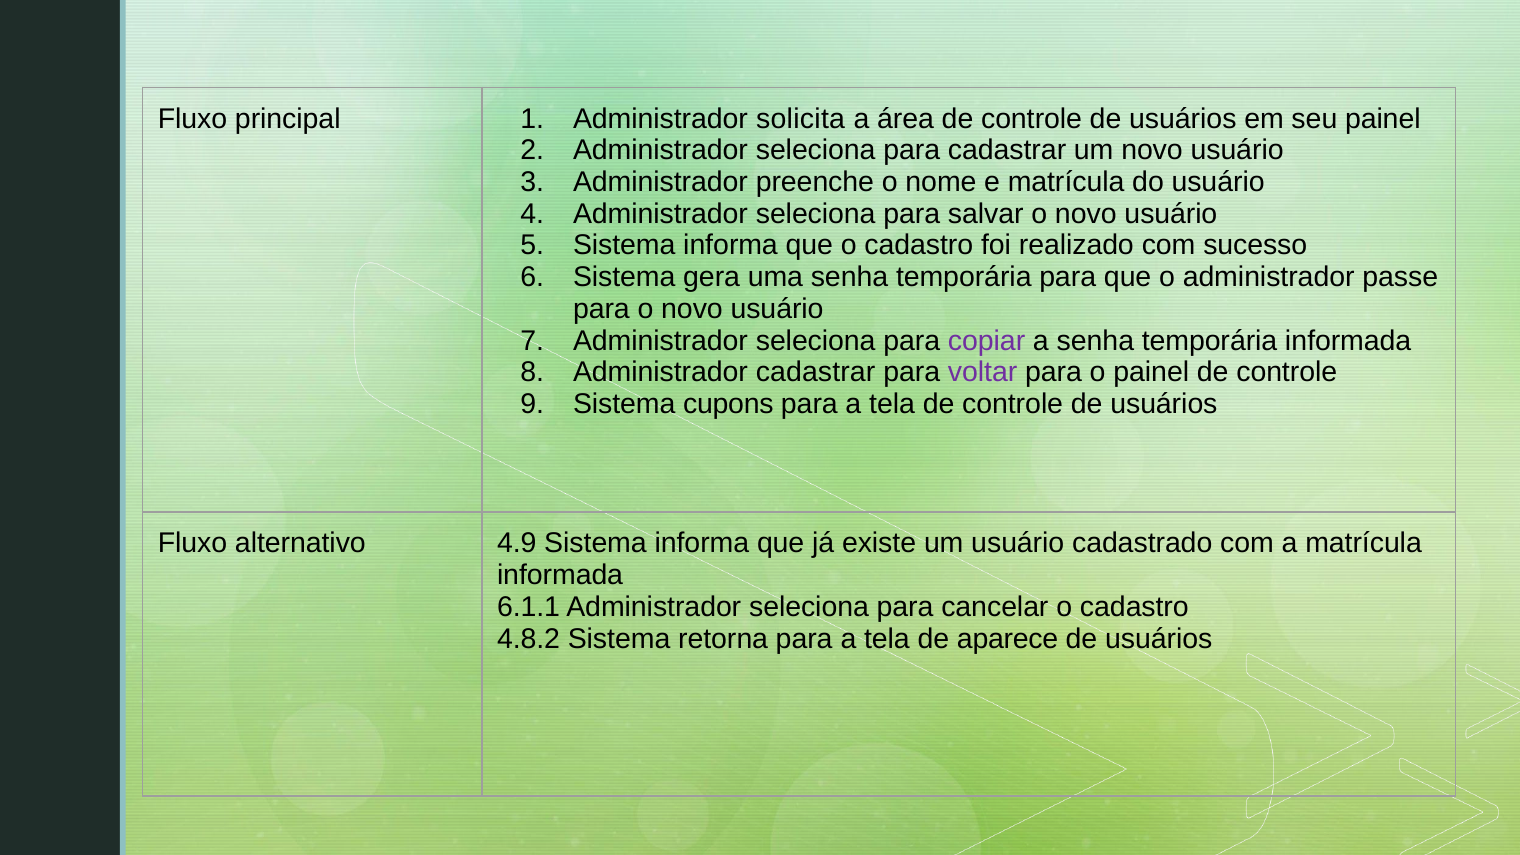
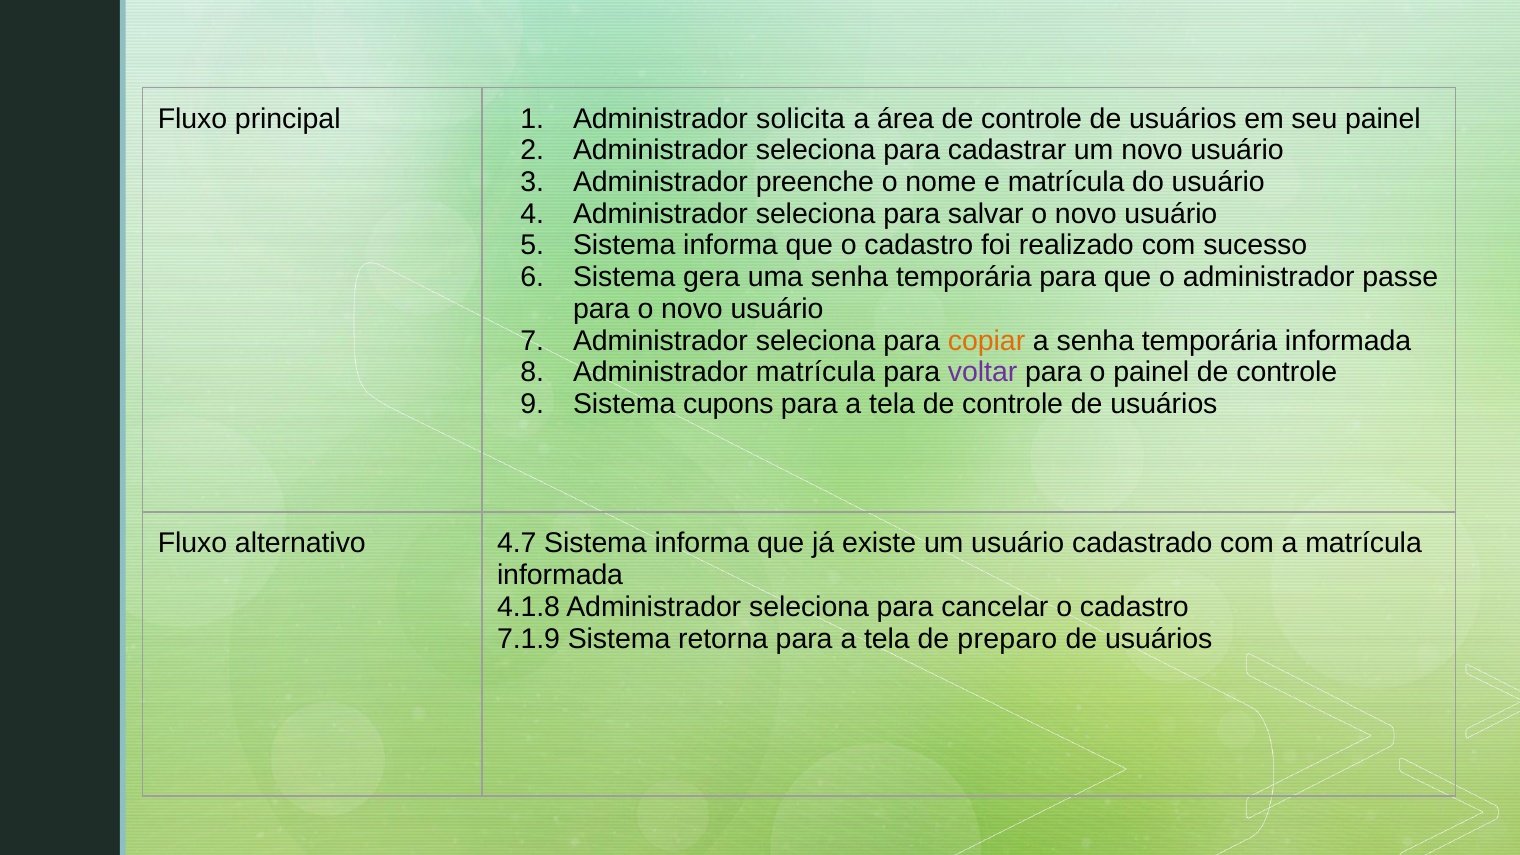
copiar colour: purple -> orange
Administrador cadastrar: cadastrar -> matrícula
4.9: 4.9 -> 4.7
6.1.1: 6.1.1 -> 4.1.8
4.8.2: 4.8.2 -> 7.1.9
aparece: aparece -> preparo
